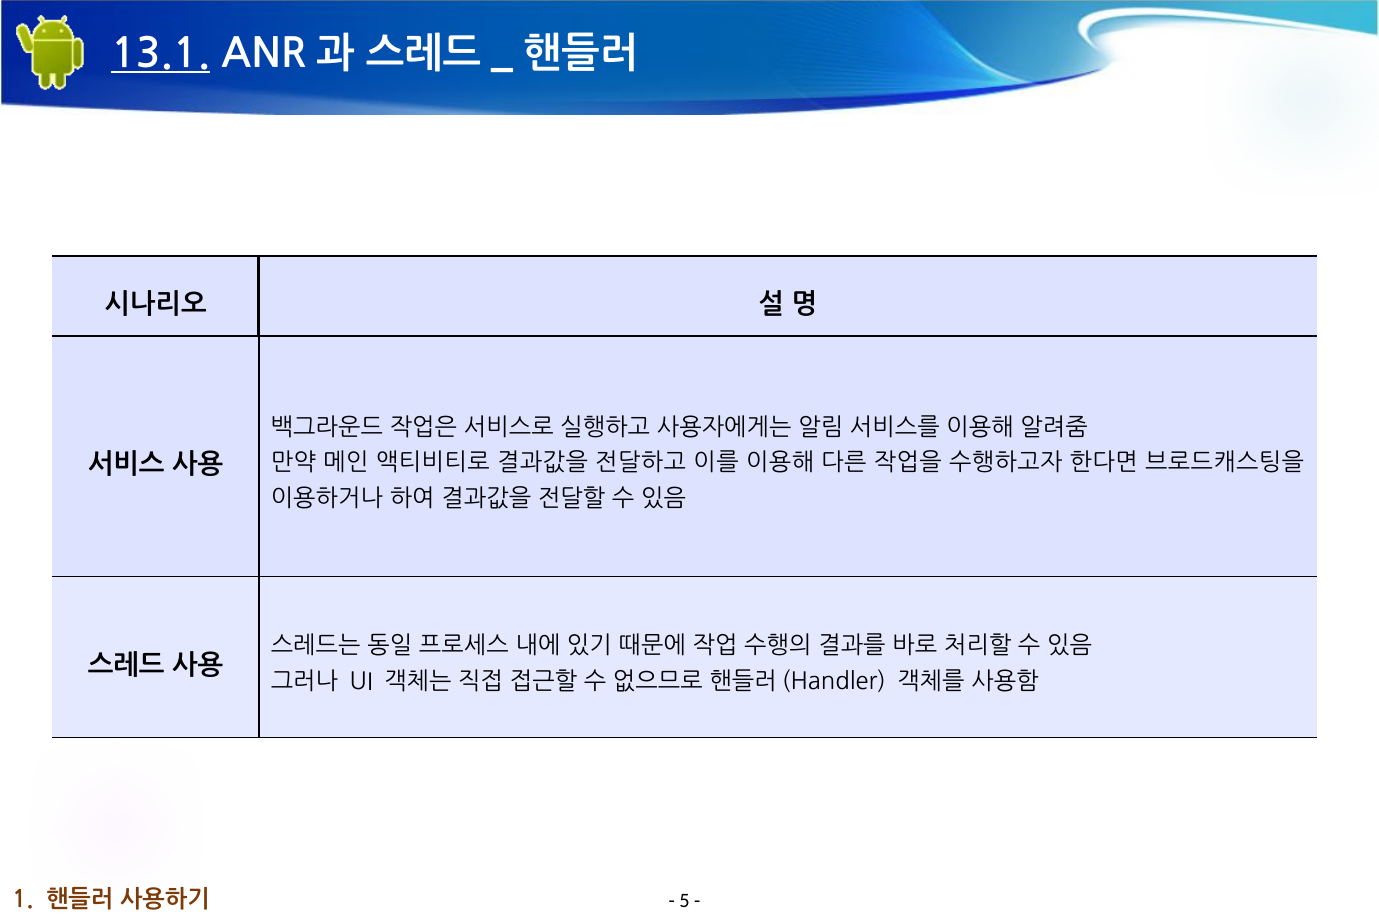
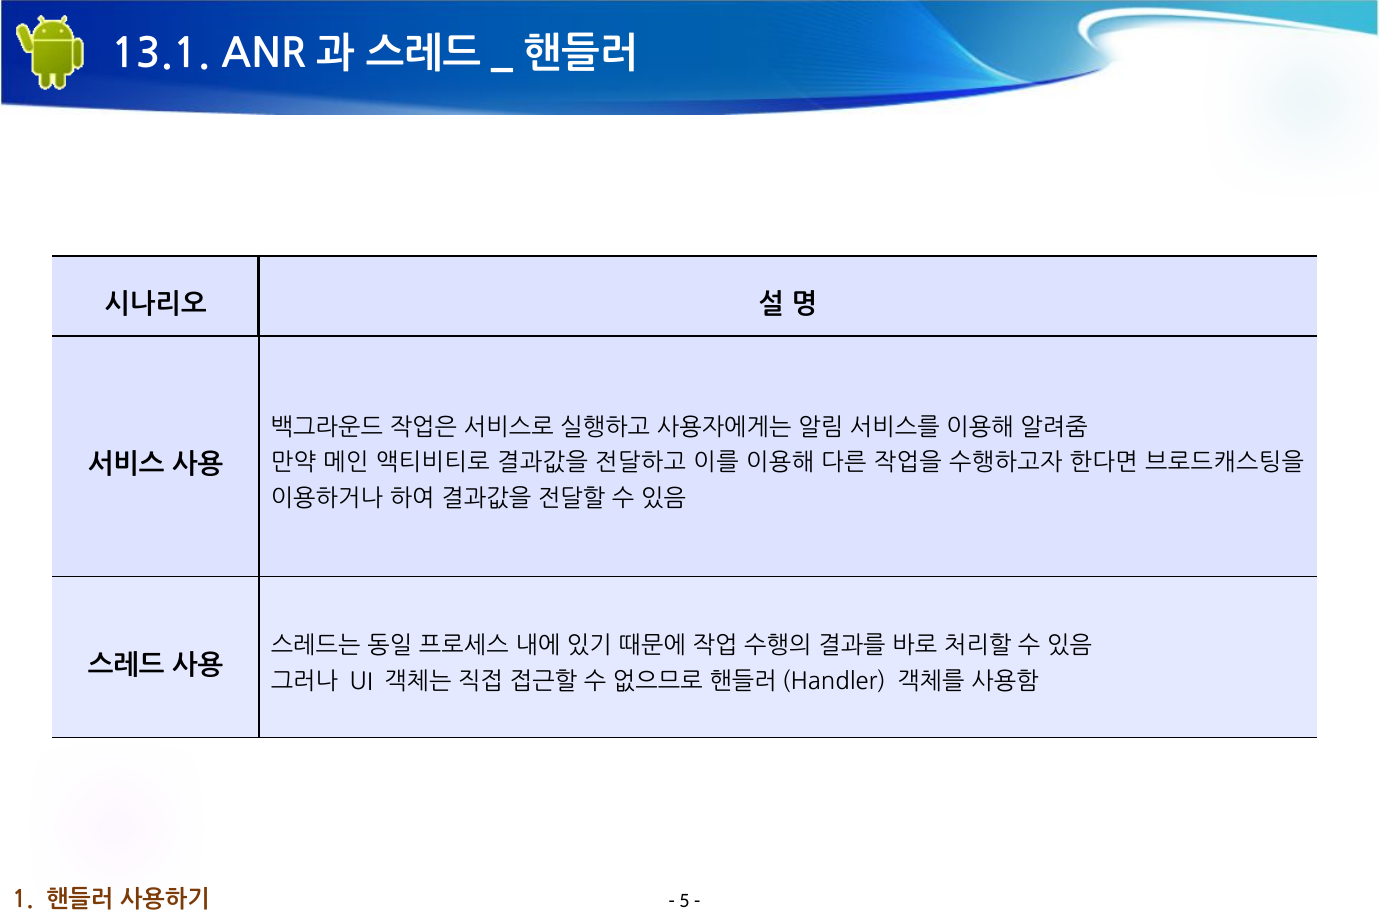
13.1 underline: present -> none
